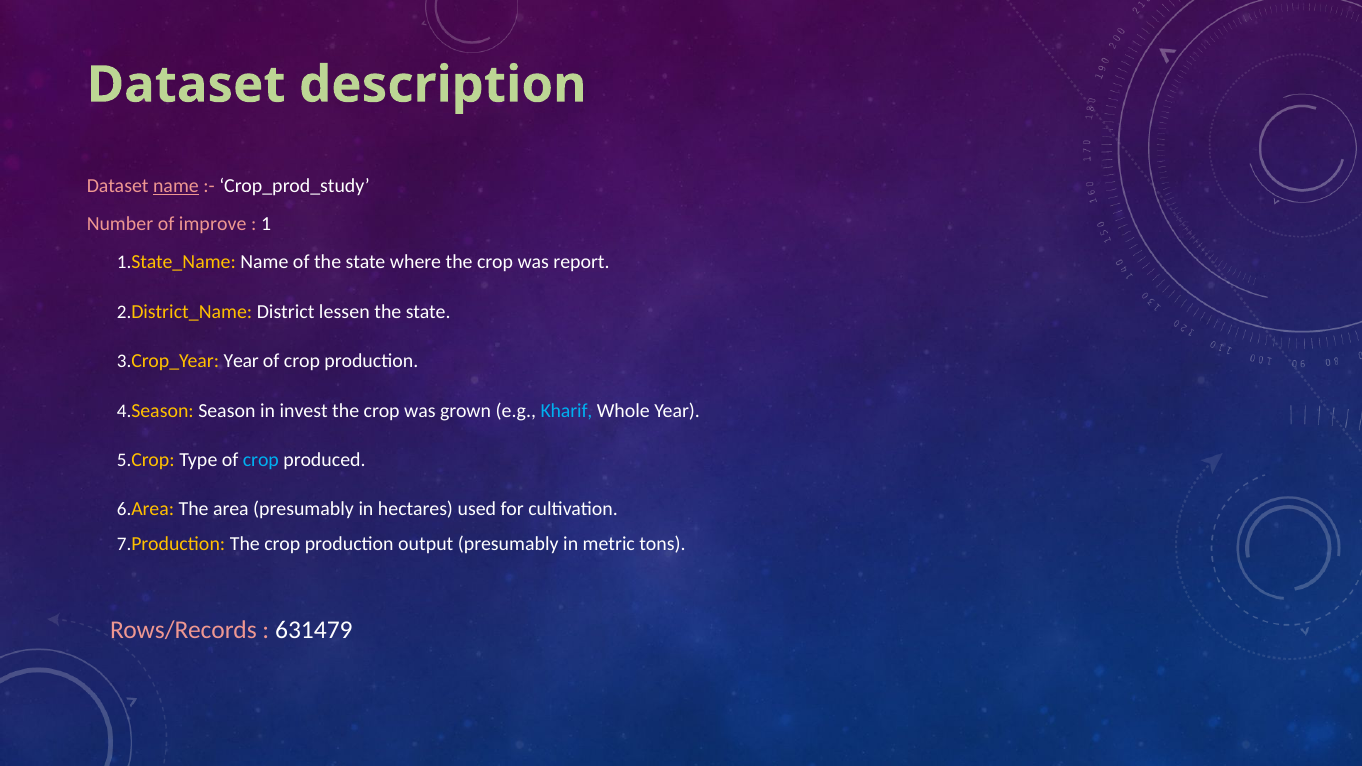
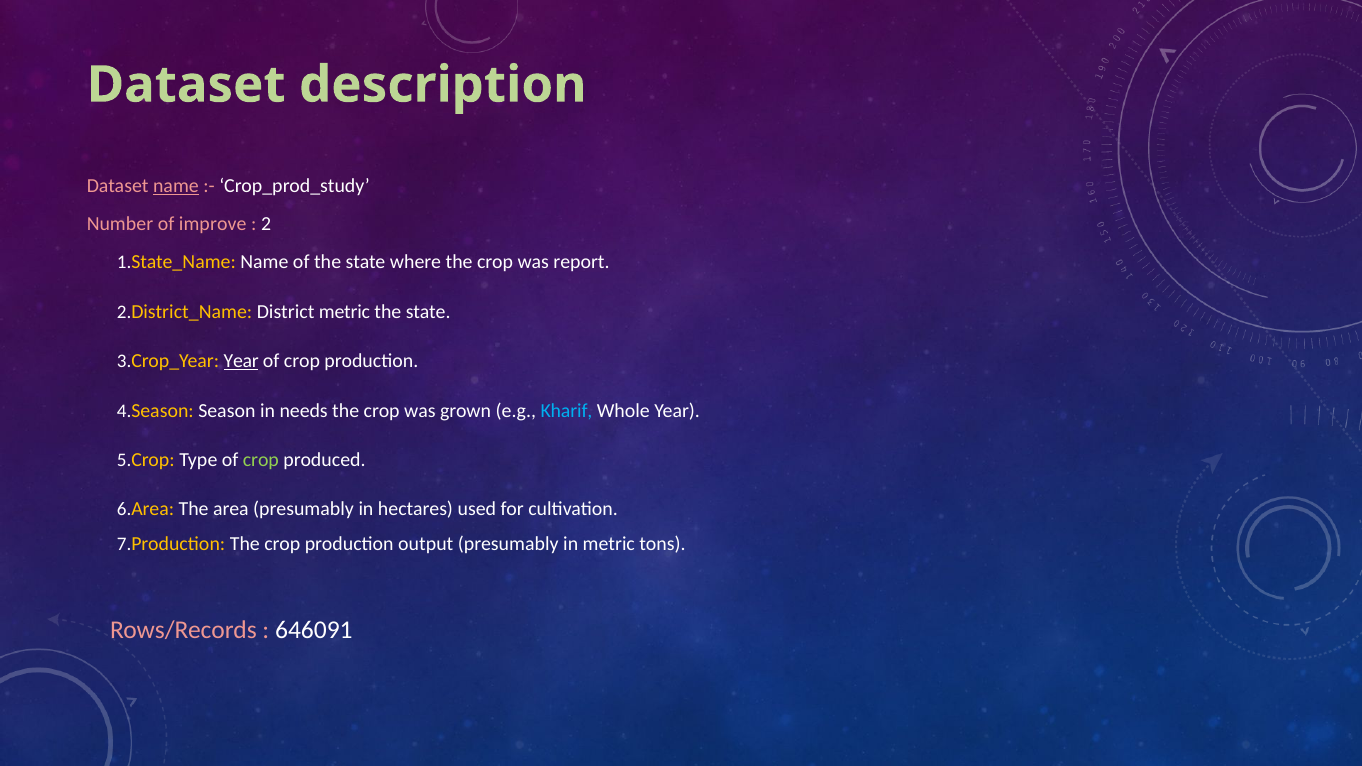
1: 1 -> 2
District lessen: lessen -> metric
Year at (241, 361) underline: none -> present
invest: invest -> needs
crop at (261, 460) colour: light blue -> light green
631479: 631479 -> 646091
